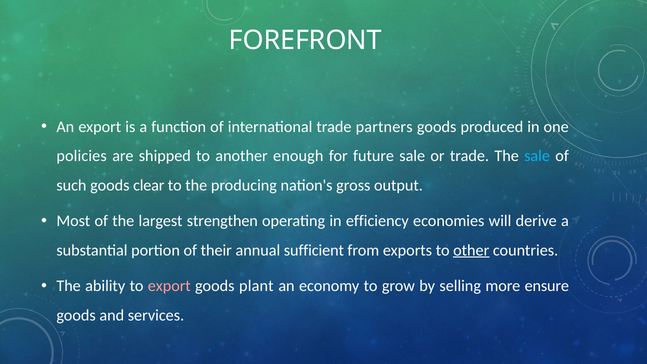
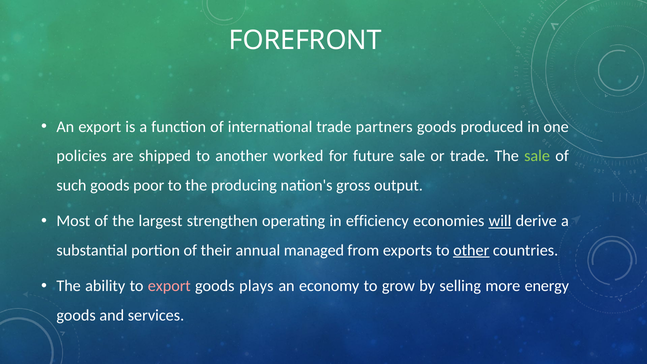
enough: enough -> worked
sale at (537, 156) colour: light blue -> light green
clear: clear -> poor
will underline: none -> present
sufficient: sufficient -> managed
plant: plant -> plays
ensure: ensure -> energy
